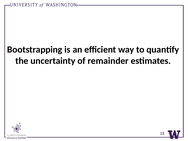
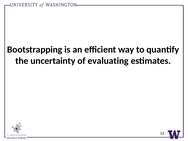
remainder: remainder -> evaluating
